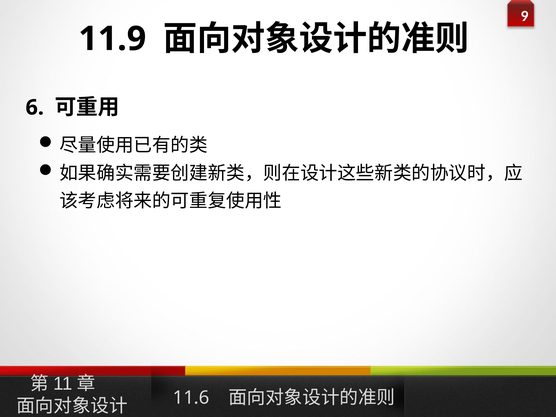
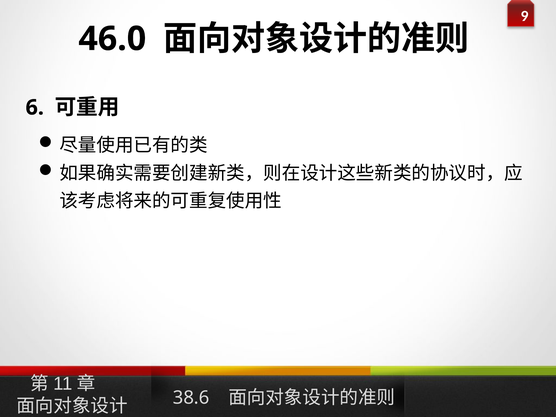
11.9: 11.9 -> 46.0
11.6: 11.6 -> 38.6
